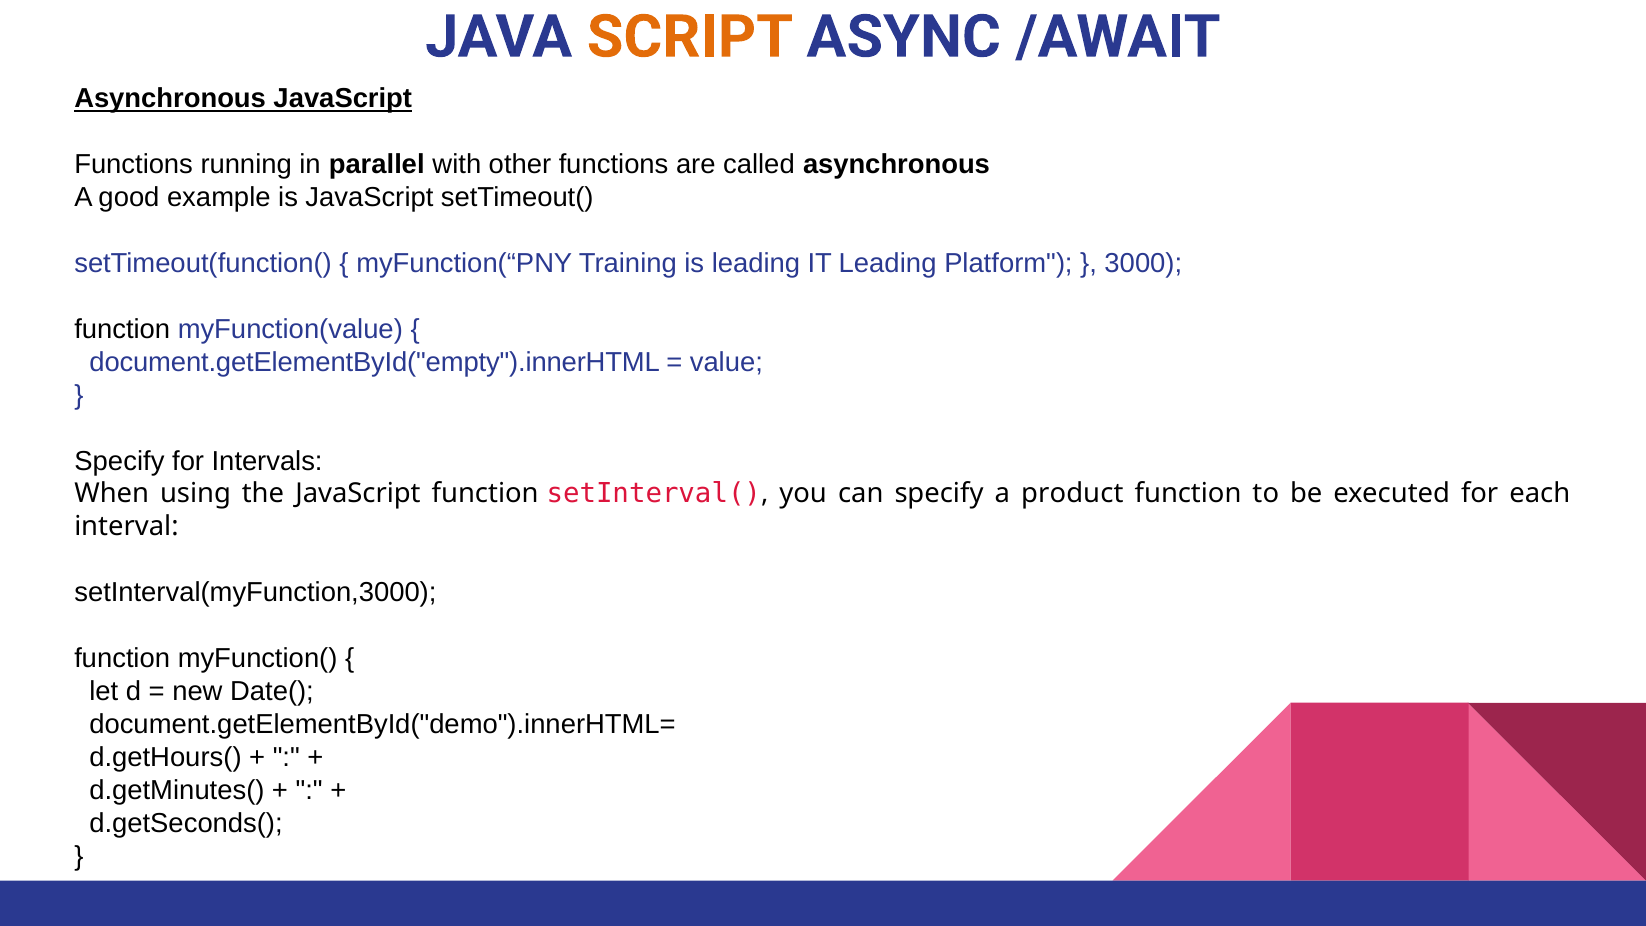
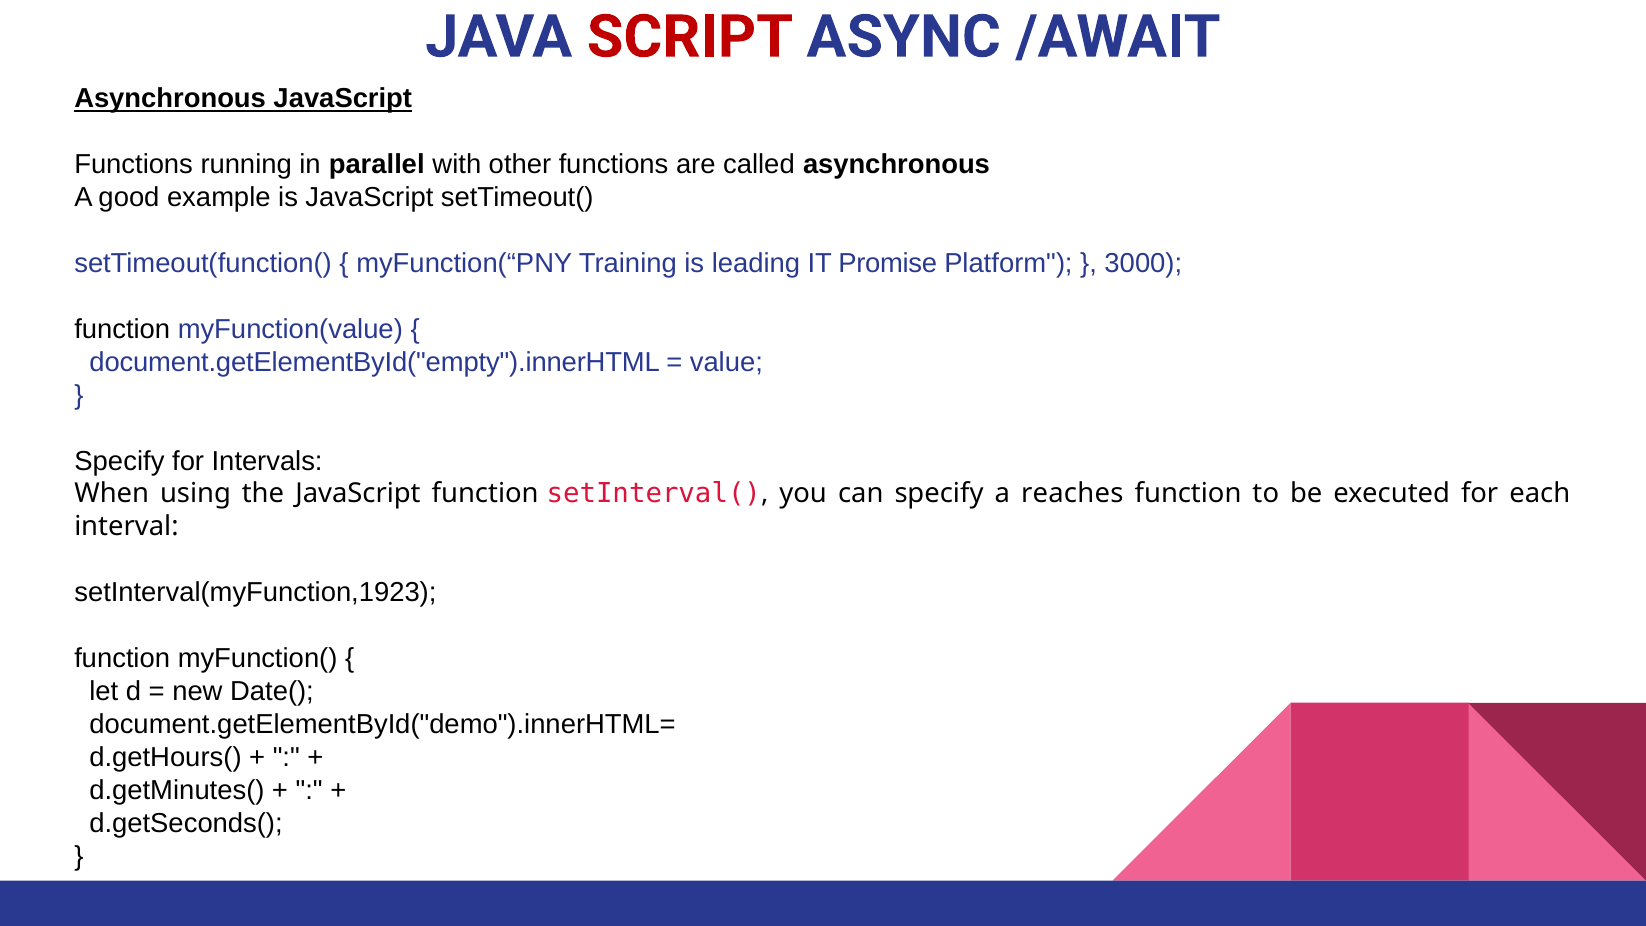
SCRIPT colour: orange -> red
IT Leading: Leading -> Promise
product: product -> reaches
setInterval(myFunction,3000: setInterval(myFunction,3000 -> setInterval(myFunction,1923
